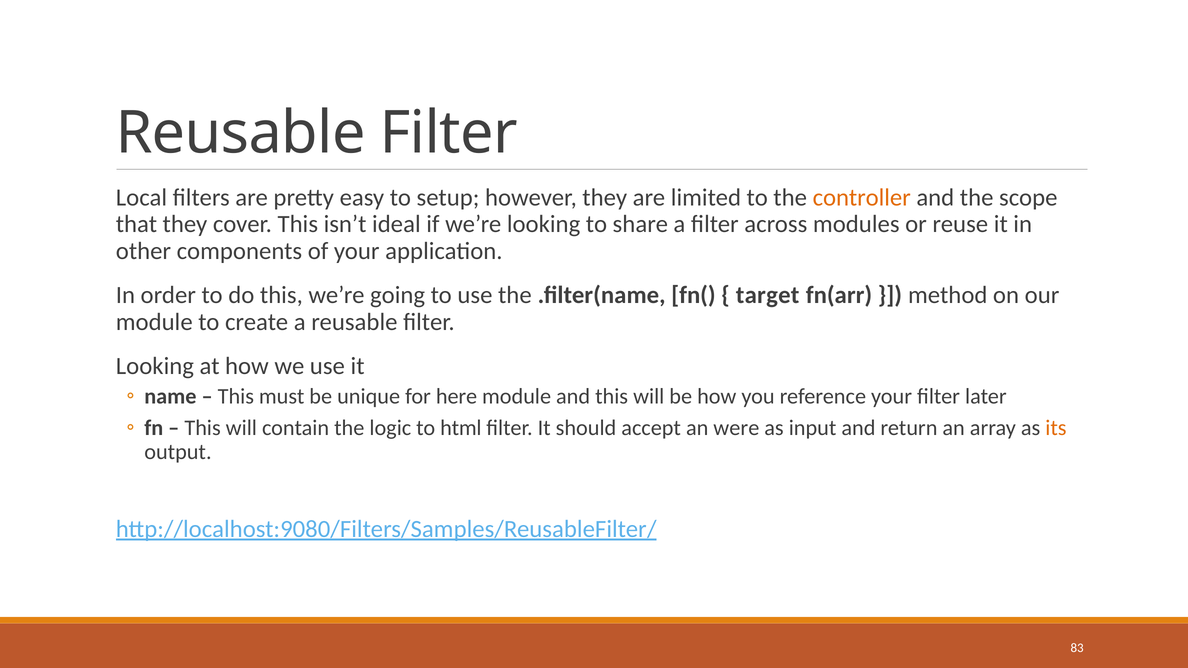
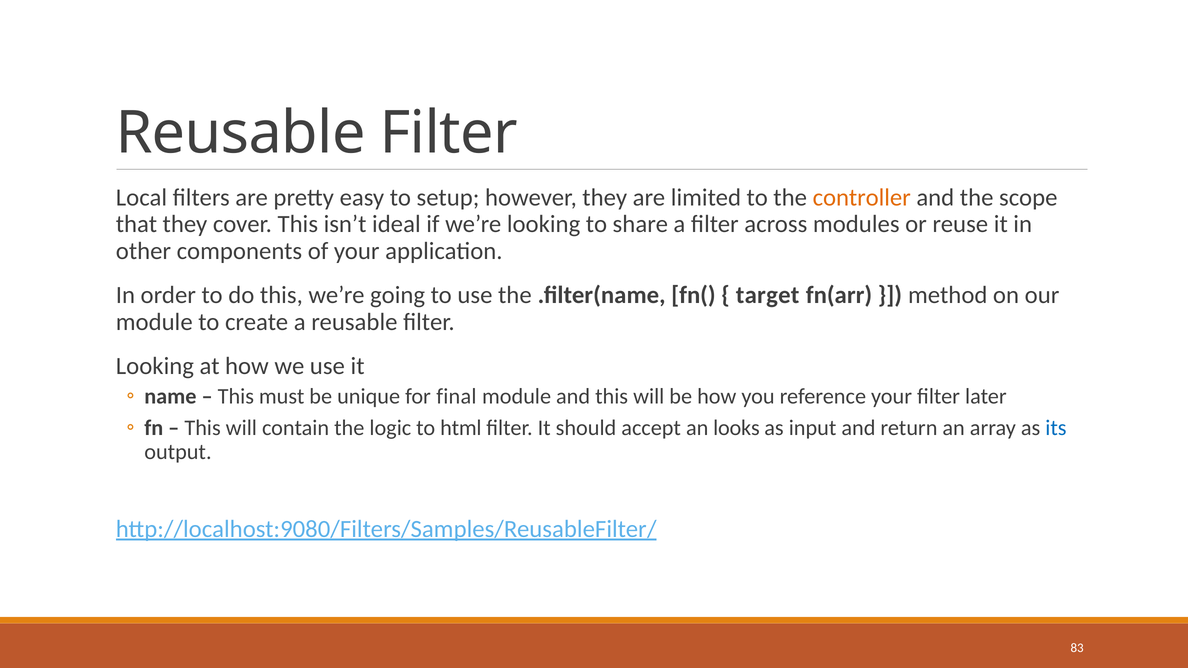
here: here -> final
were: were -> looks
its colour: orange -> blue
